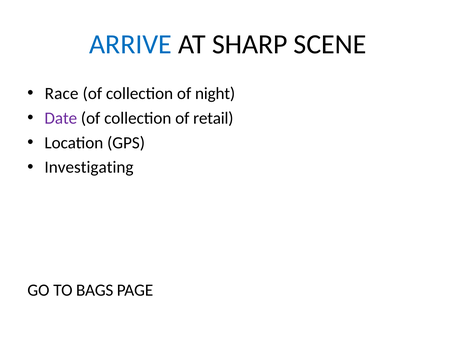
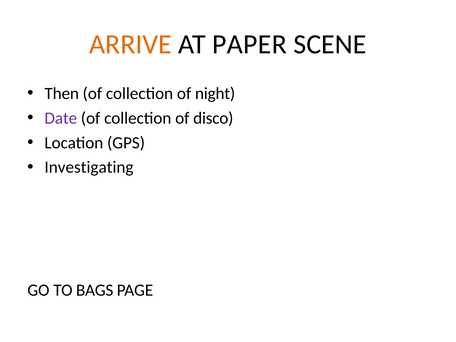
ARRIVE colour: blue -> orange
SHARP: SHARP -> PAPER
Race: Race -> Then
retail: retail -> disco
